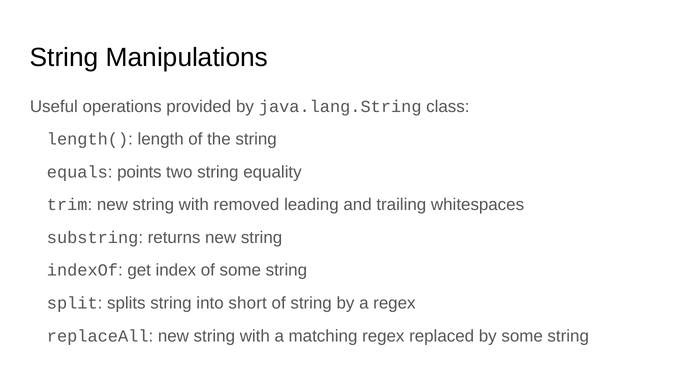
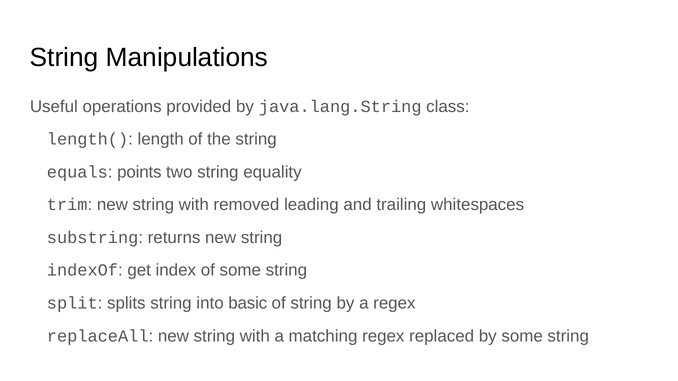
short: short -> basic
